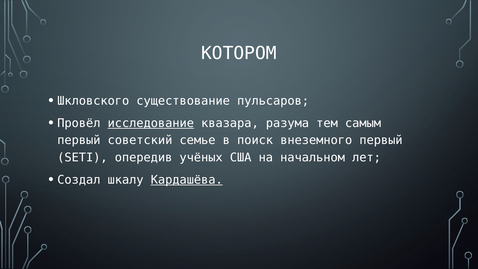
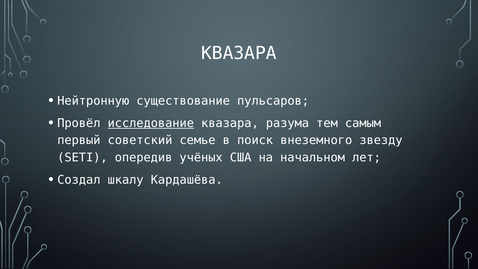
КОТОРОМ at (239, 53): КОТОРОМ -> КВАЗАРА
Шкловского: Шкловского -> Нейтронную
внеземного первый: первый -> звезду
Кардашёва underline: present -> none
